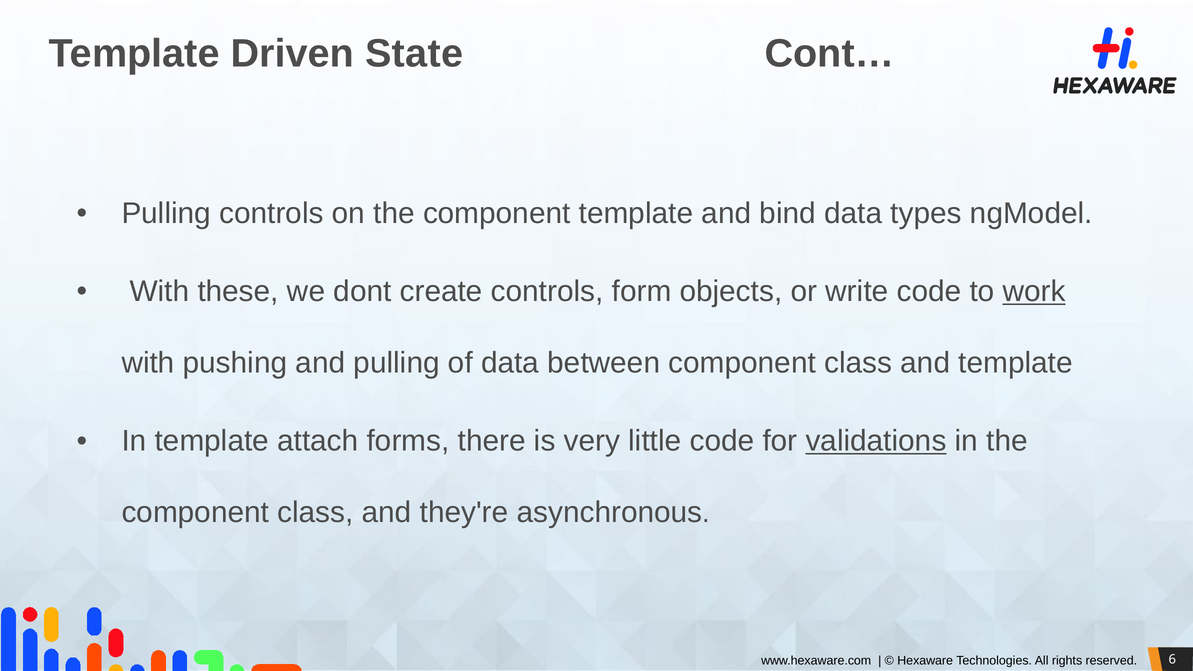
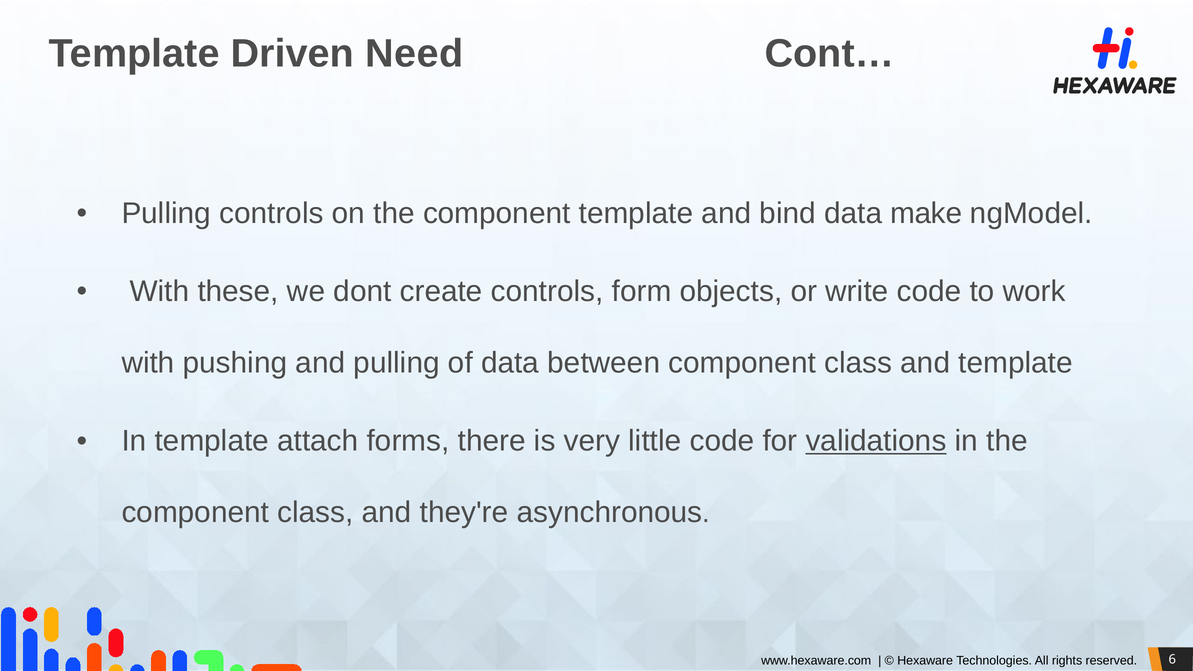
State: State -> Need
types: types -> make
work underline: present -> none
